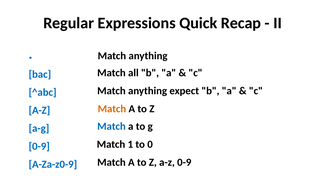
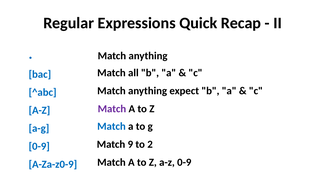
Match at (112, 109) colour: orange -> purple
1: 1 -> 9
0: 0 -> 2
